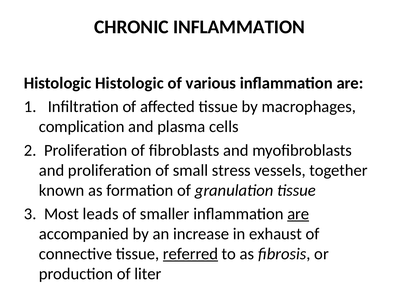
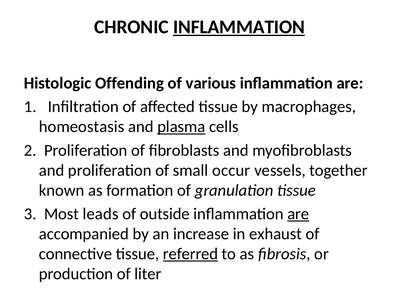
INFLAMMATION at (239, 27) underline: none -> present
Histologic Histologic: Histologic -> Offending
complication: complication -> homeostasis
plasma underline: none -> present
stress: stress -> occur
smaller: smaller -> outside
